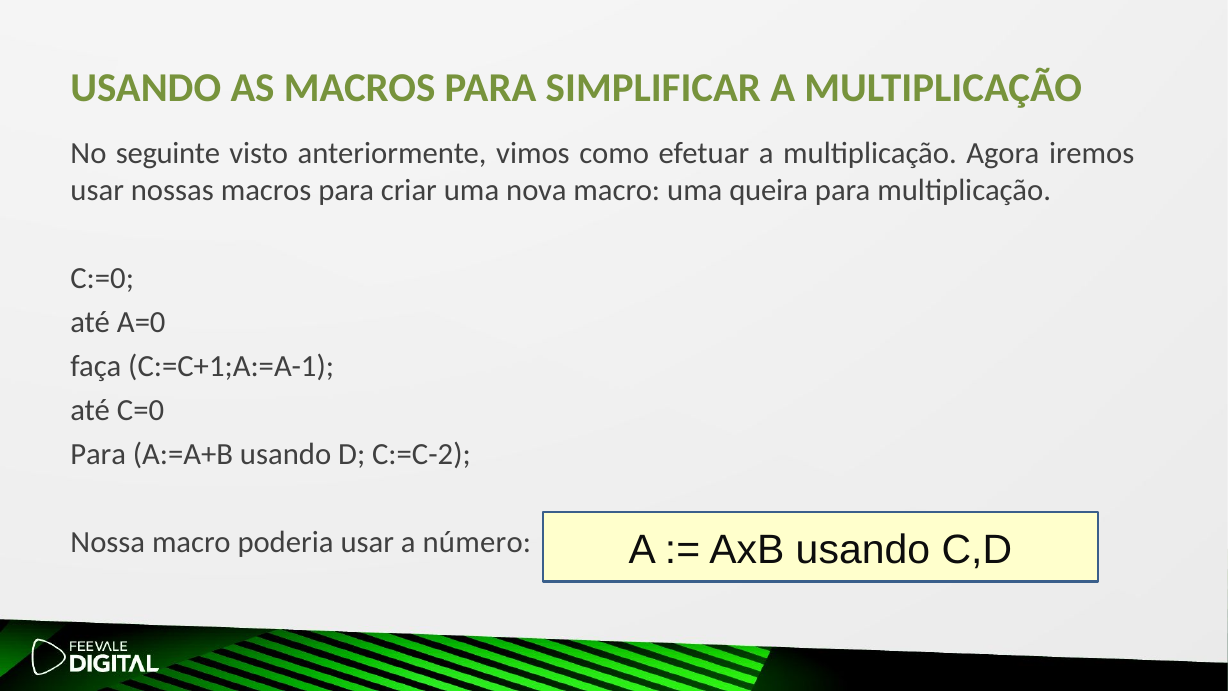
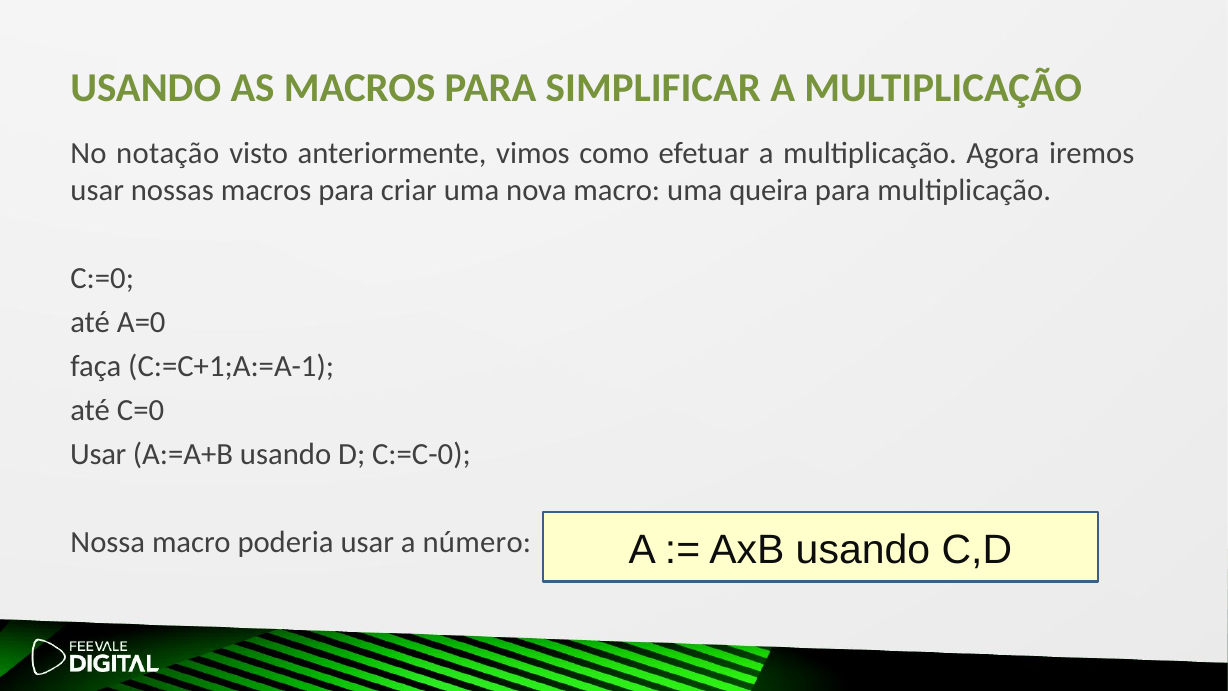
seguinte: seguinte -> notação
Para at (98, 454): Para -> Usar
C:=C-2: C:=C-2 -> C:=C-0
